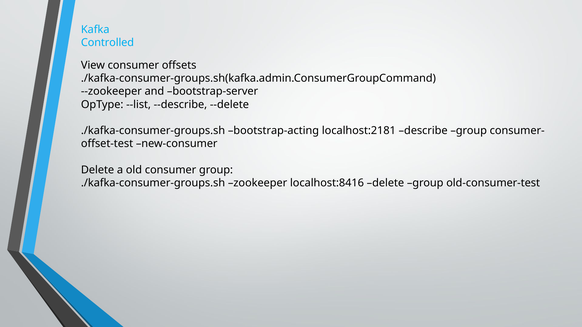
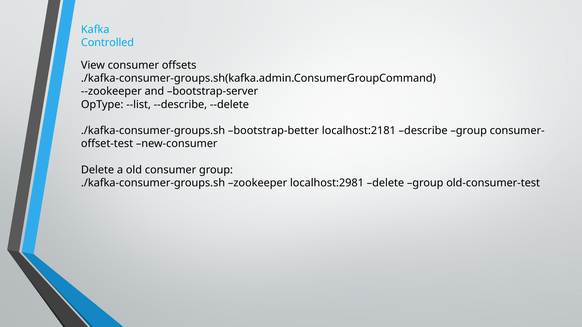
bootstrap-acting: bootstrap-acting -> bootstrap-better
localhost:8416: localhost:8416 -> localhost:2981
